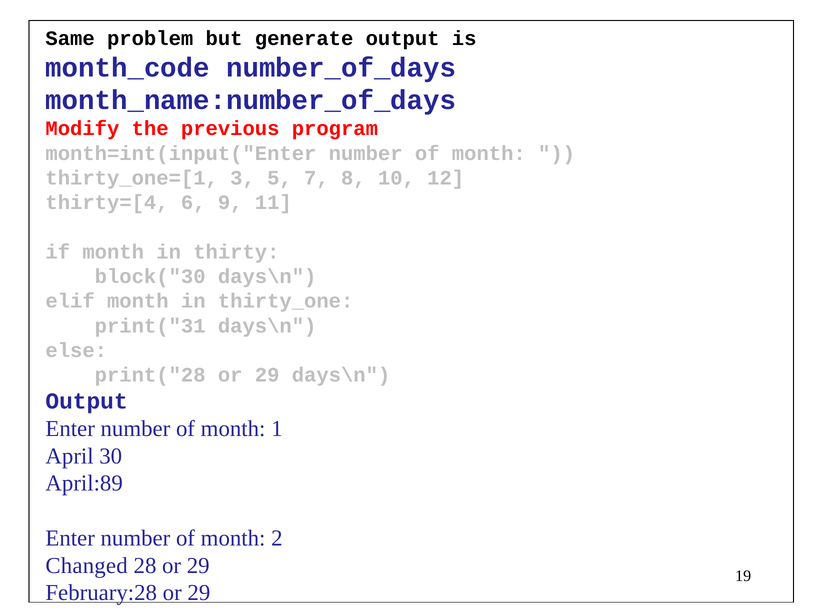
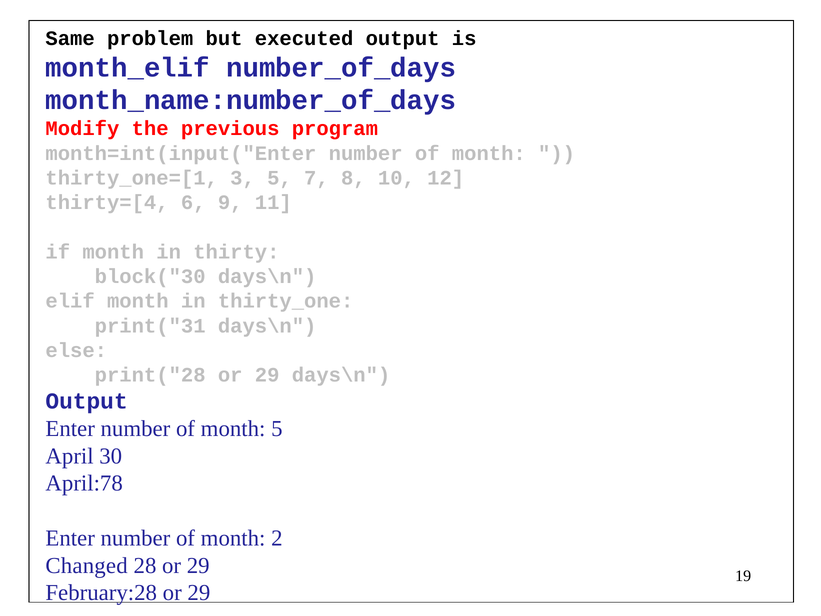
generate: generate -> executed
month_code: month_code -> month_elif
month 1: 1 -> 5
April:89: April:89 -> April:78
